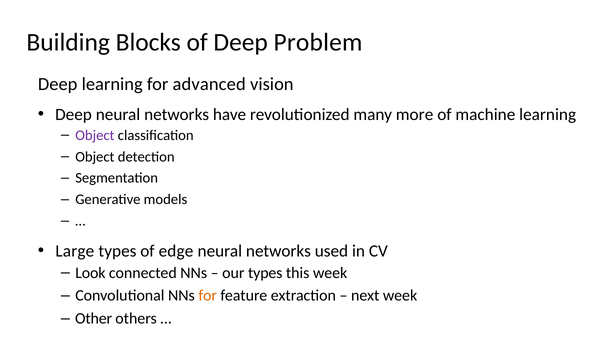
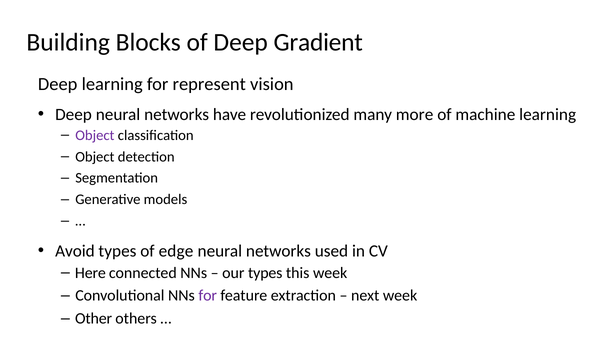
Problem: Problem -> Gradient
advanced: advanced -> represent
Large: Large -> Avoid
Look: Look -> Here
for at (208, 296) colour: orange -> purple
